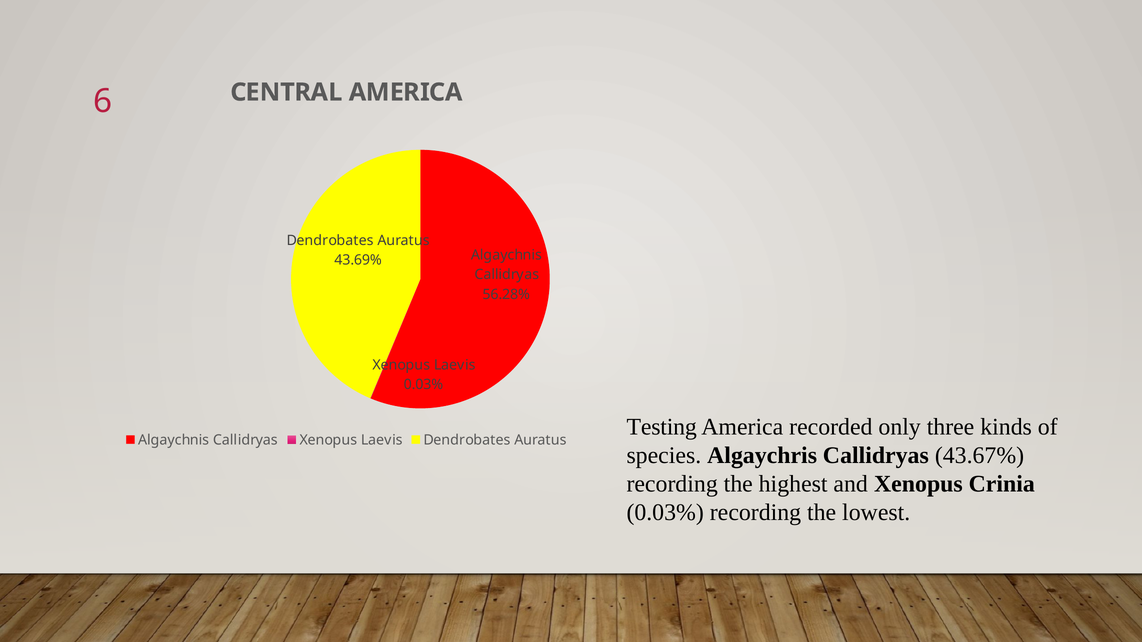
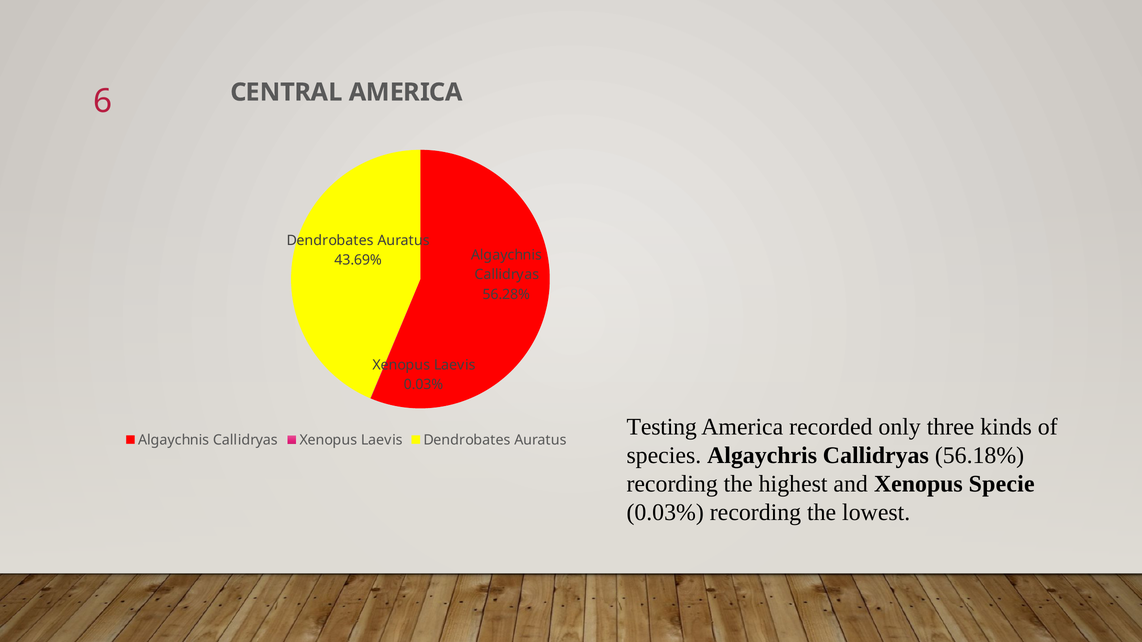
43.67%: 43.67% -> 56.18%
Crinia: Crinia -> Specie
